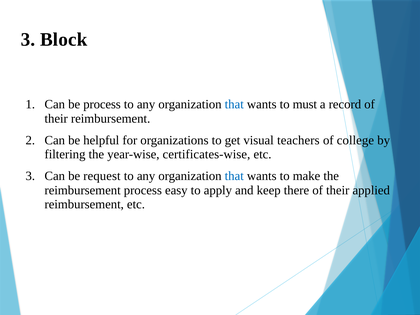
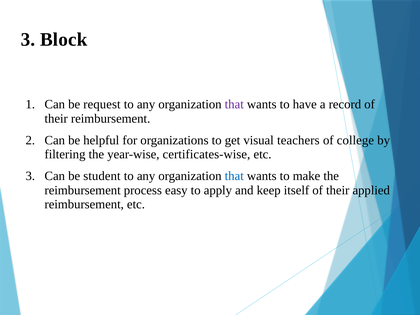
be process: process -> request
that at (234, 104) colour: blue -> purple
must: must -> have
request: request -> student
there: there -> itself
